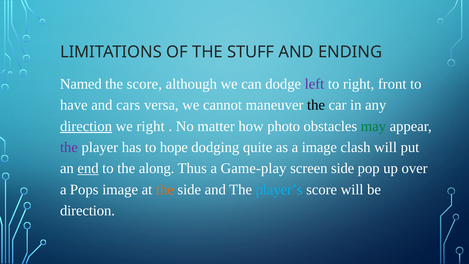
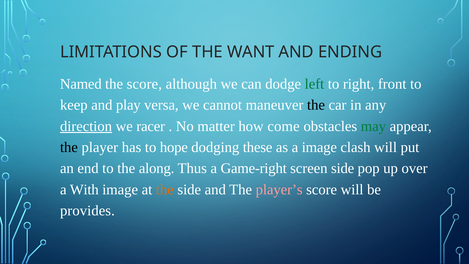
STUFF: STUFF -> WANT
left colour: purple -> green
have: have -> keep
cars: cars -> play
we right: right -> racer
photo: photo -> come
the at (69, 147) colour: purple -> black
quite: quite -> these
end underline: present -> none
Game-play: Game-play -> Game-right
Pops: Pops -> With
player’s colour: light blue -> pink
direction at (87, 211): direction -> provides
